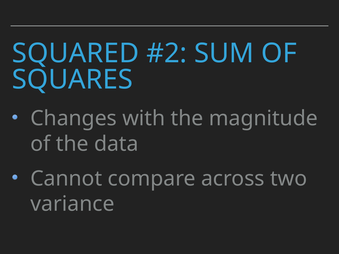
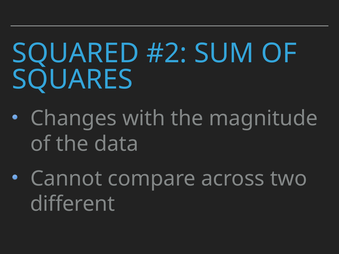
variance: variance -> different
